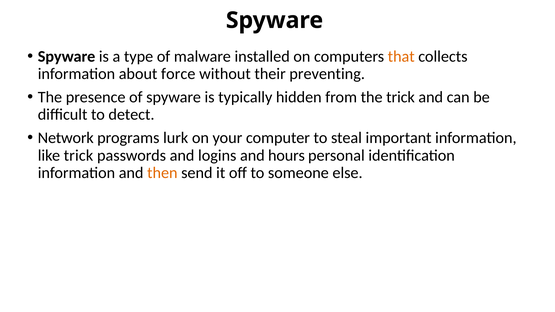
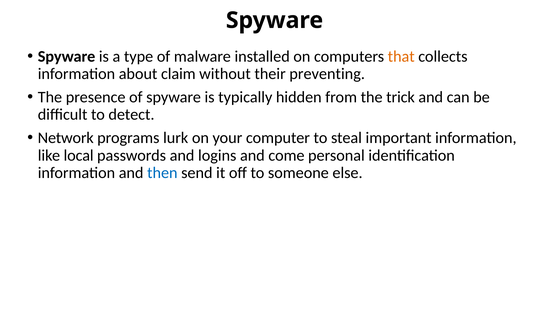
force: force -> claim
like trick: trick -> local
hours: hours -> come
then colour: orange -> blue
